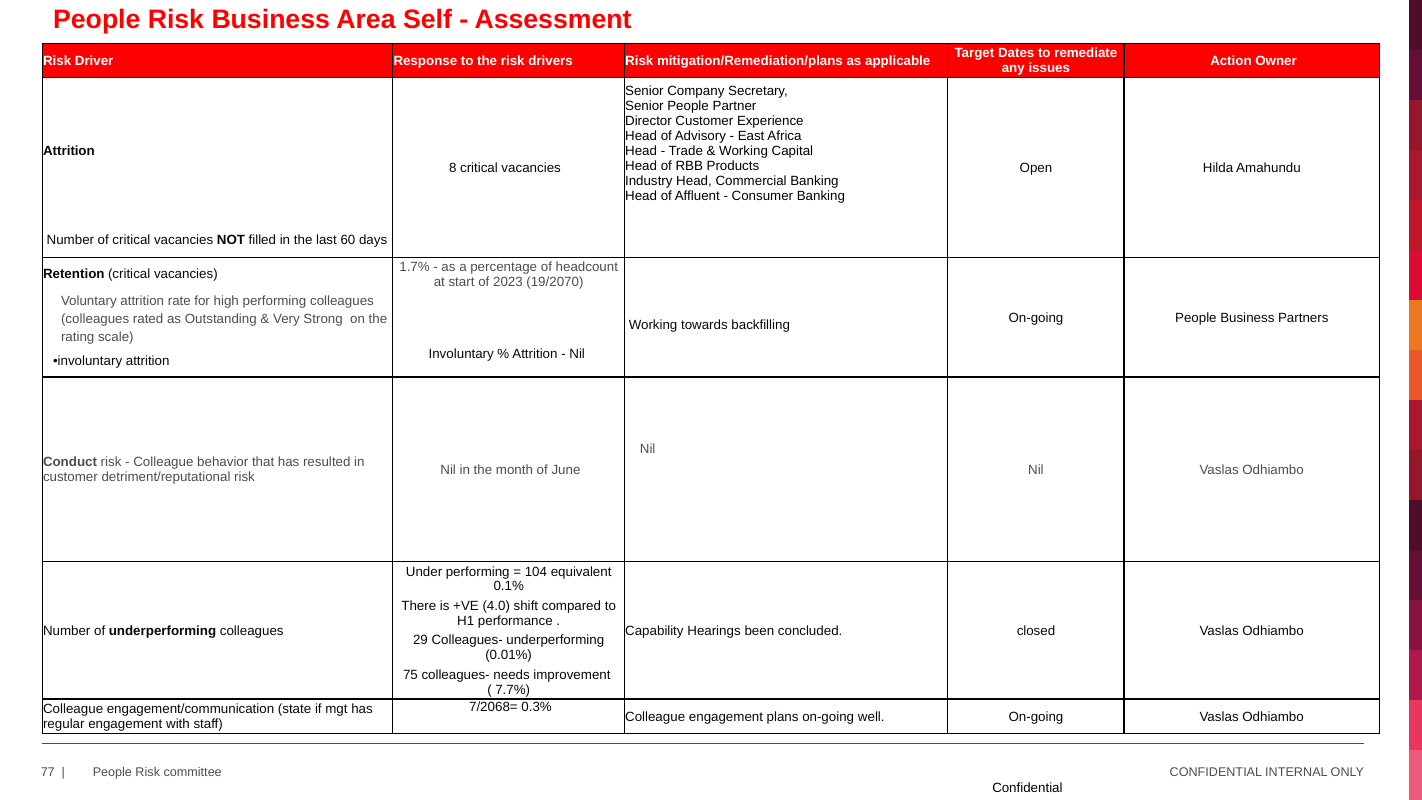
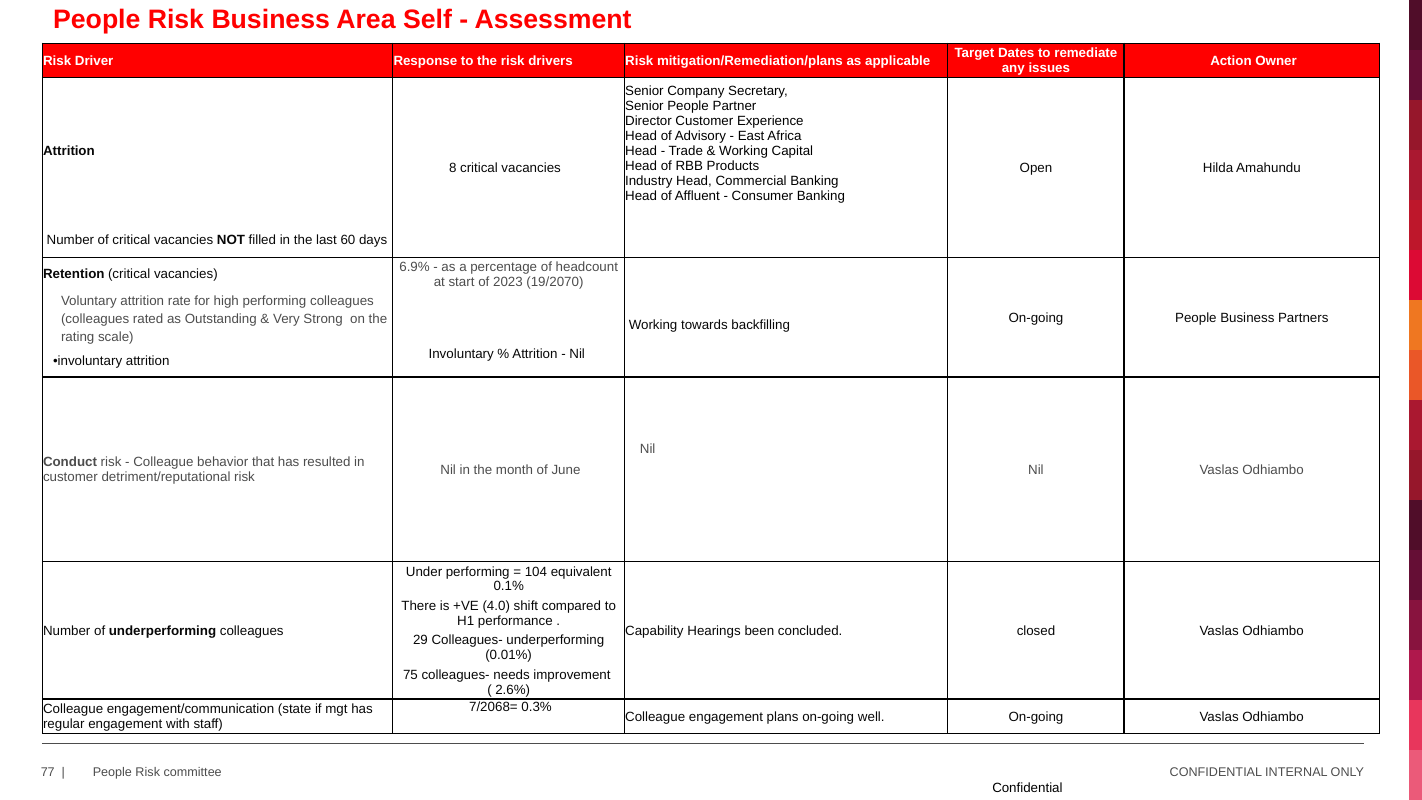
1.7%: 1.7% -> 6.9%
7.7%: 7.7% -> 2.6%
